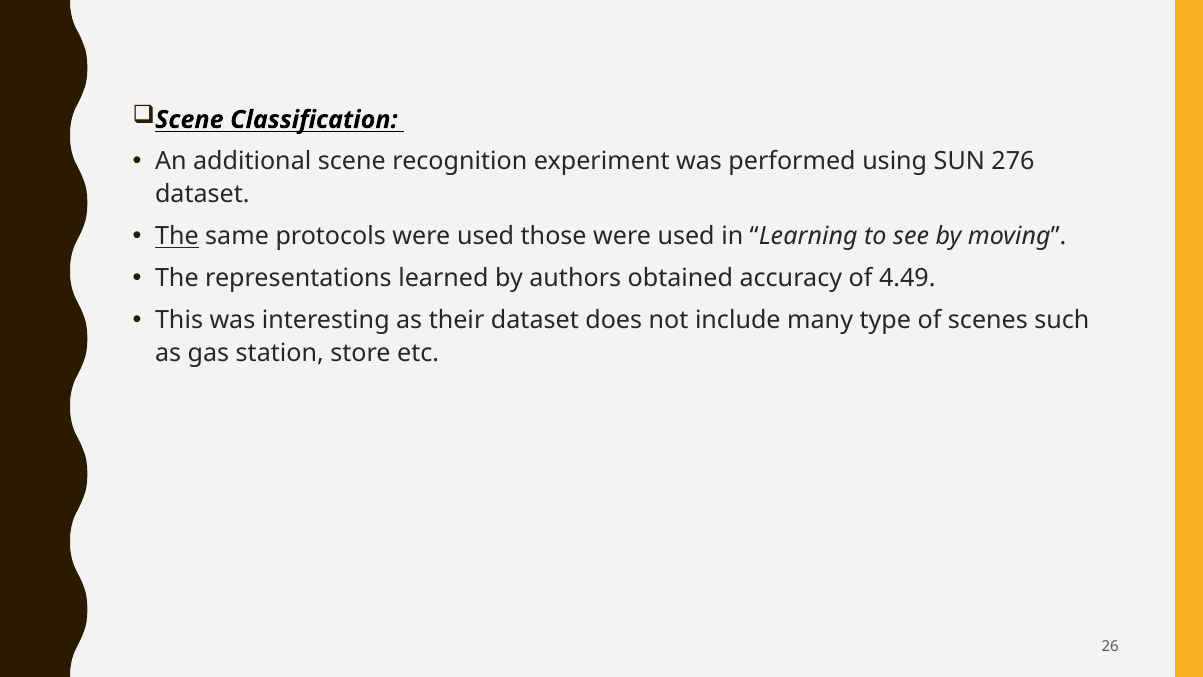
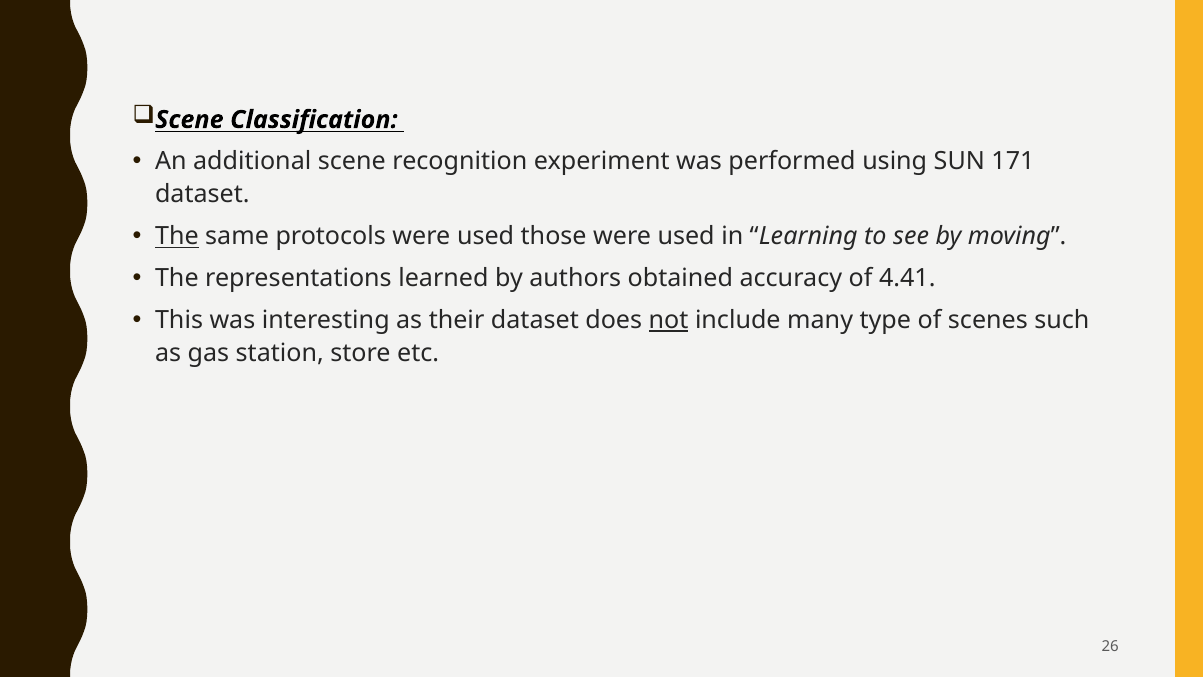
276: 276 -> 171
4.49: 4.49 -> 4.41
not underline: none -> present
